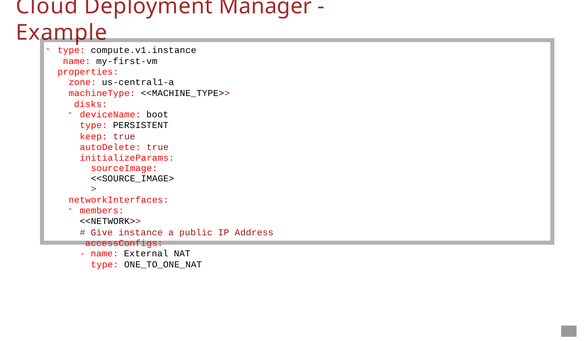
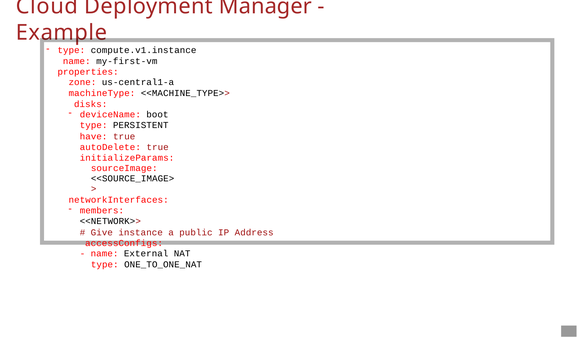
keep: keep -> have
